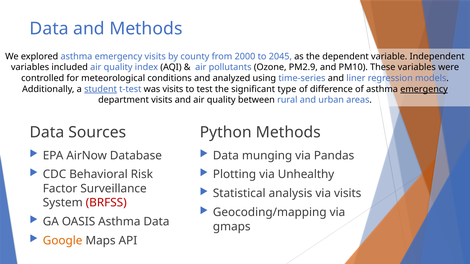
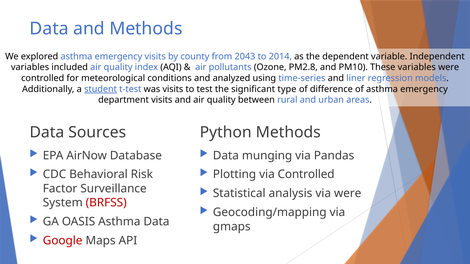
2000: 2000 -> 2043
2045: 2045 -> 2014
PM2.9: PM2.9 -> PM2.8
emergency at (424, 89) underline: present -> none
via Unhealthy: Unhealthy -> Controlled
via visits: visits -> were
Google colour: orange -> red
